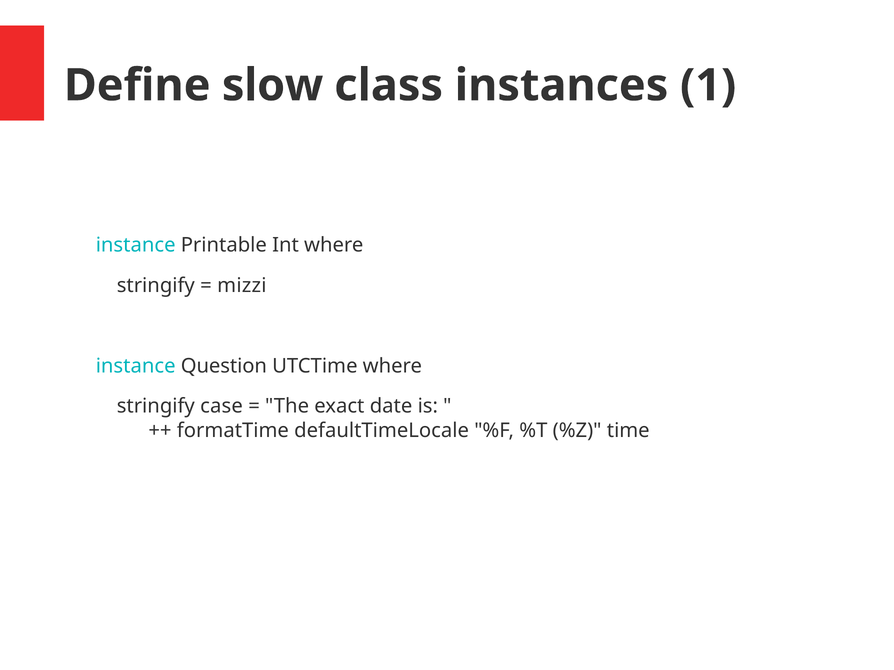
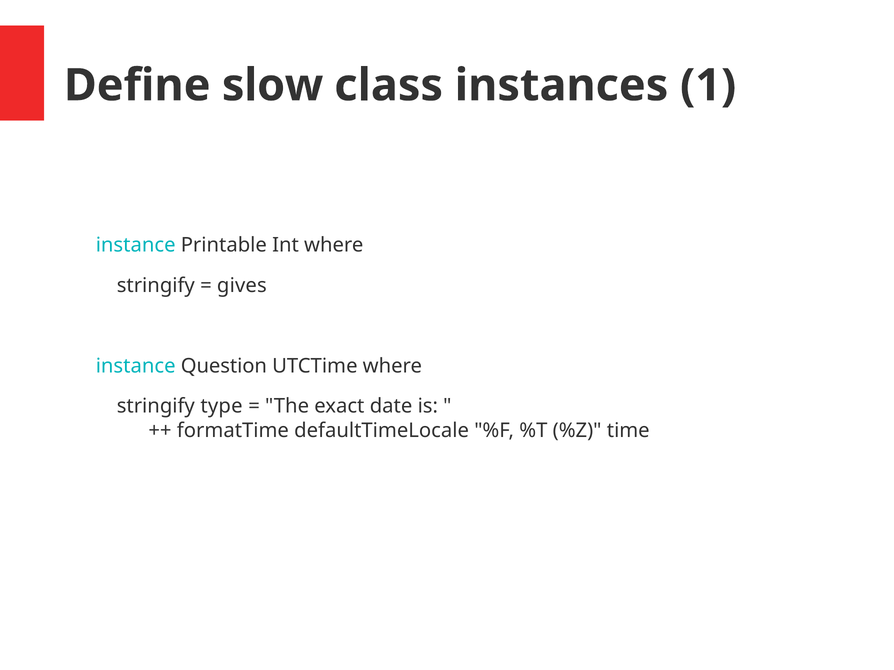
mizzi: mizzi -> gives
case: case -> type
